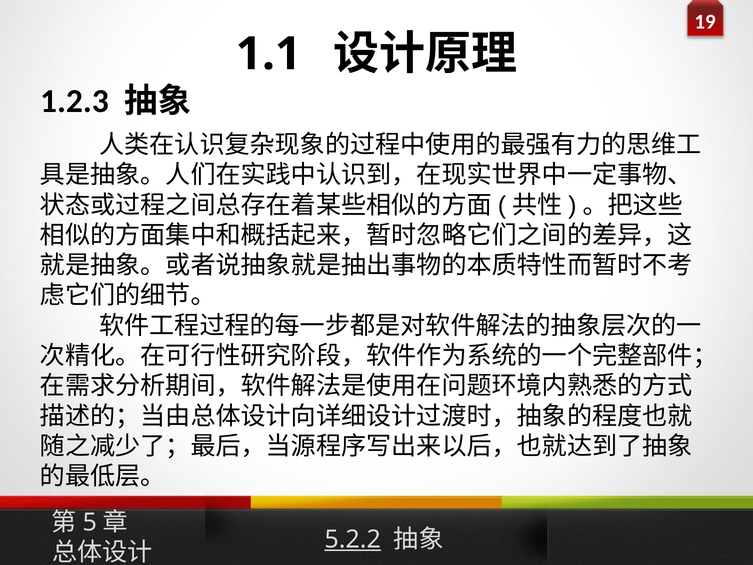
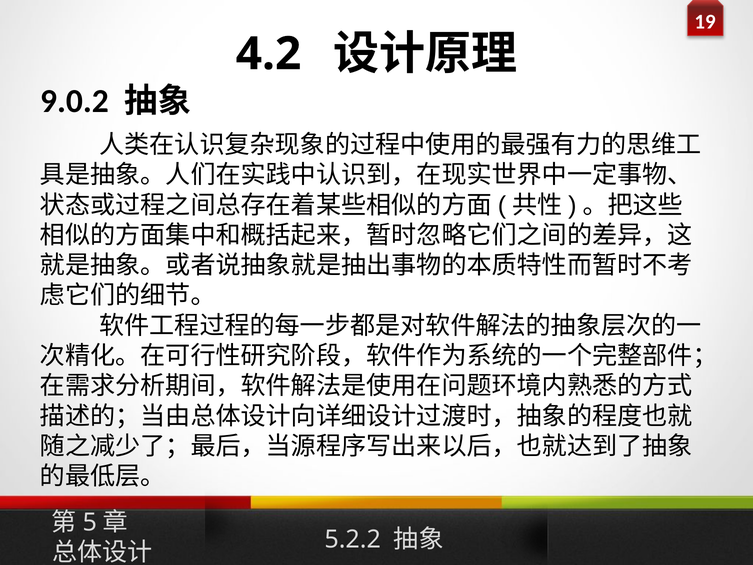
1.1: 1.1 -> 4.2
1.2.3: 1.2.3 -> 9.0.2
5.2.2 underline: present -> none
